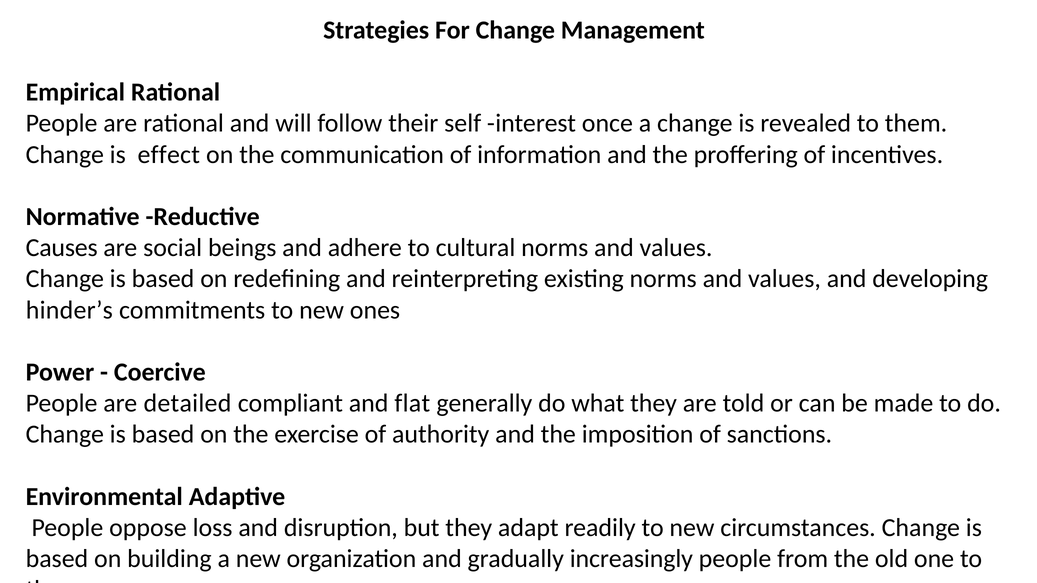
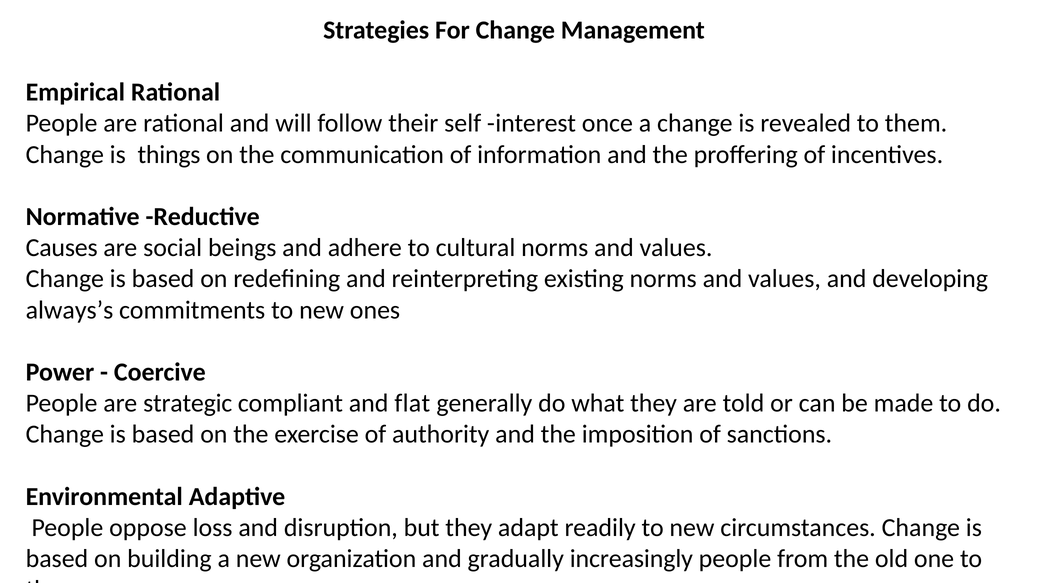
effect: effect -> things
hinder’s: hinder’s -> always’s
detailed: detailed -> strategic
